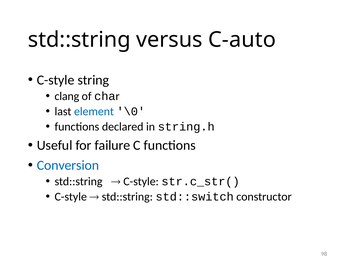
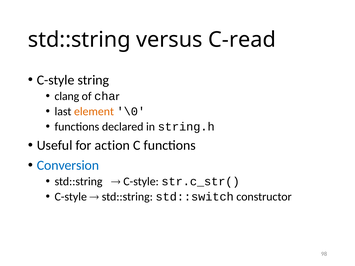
C-auto: C-auto -> C-read
element colour: blue -> orange
failure: failure -> action
